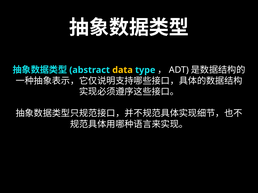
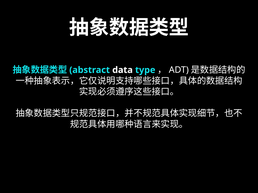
data colour: yellow -> white
